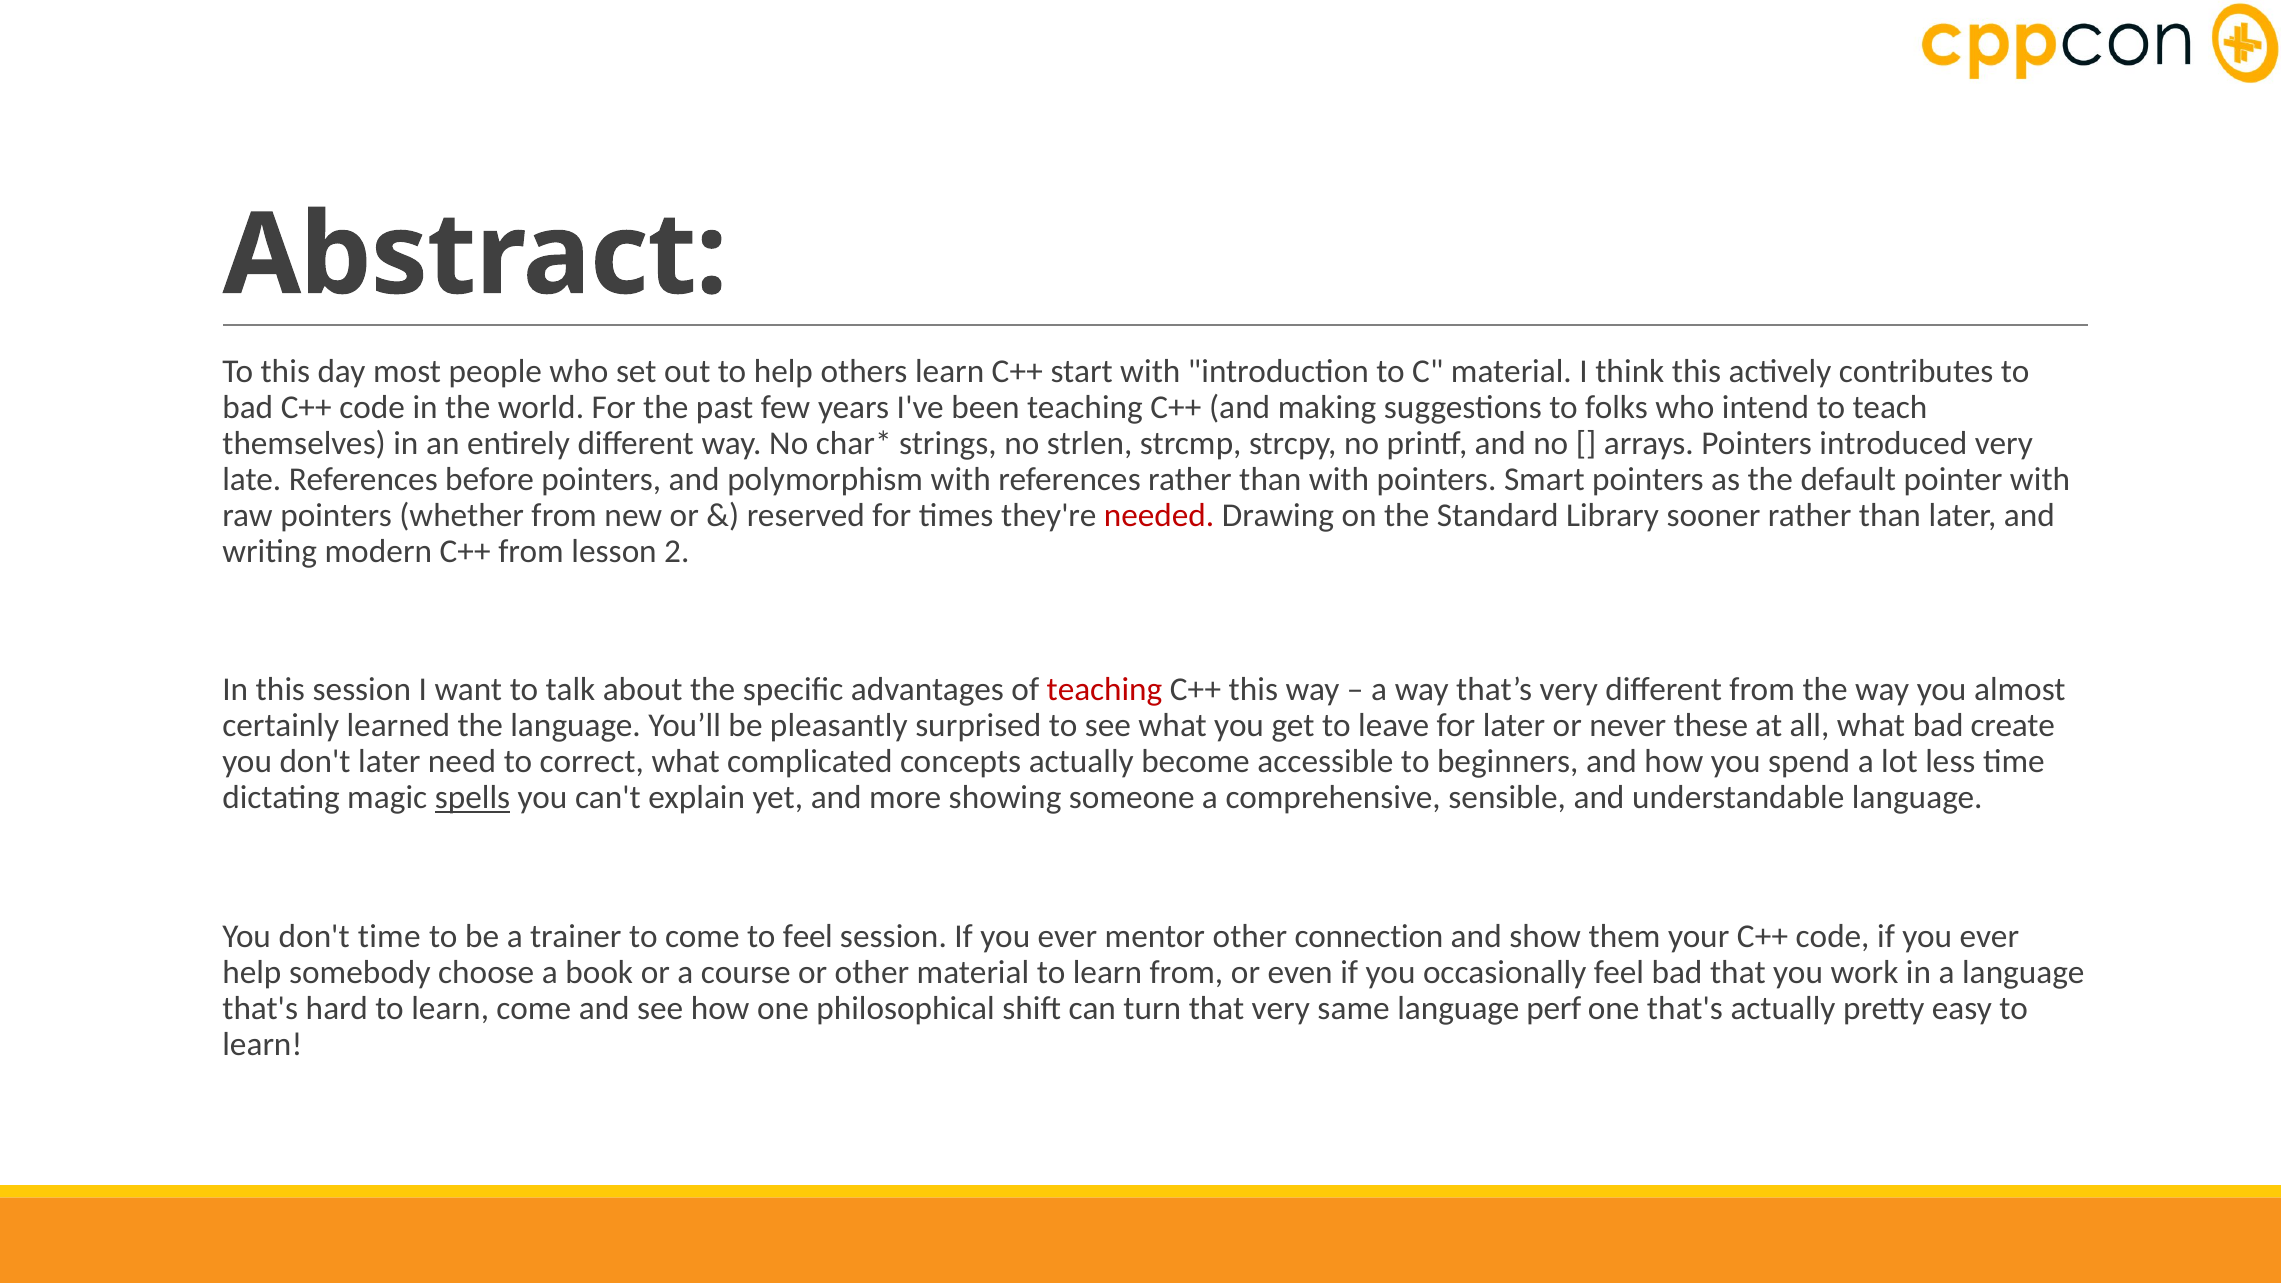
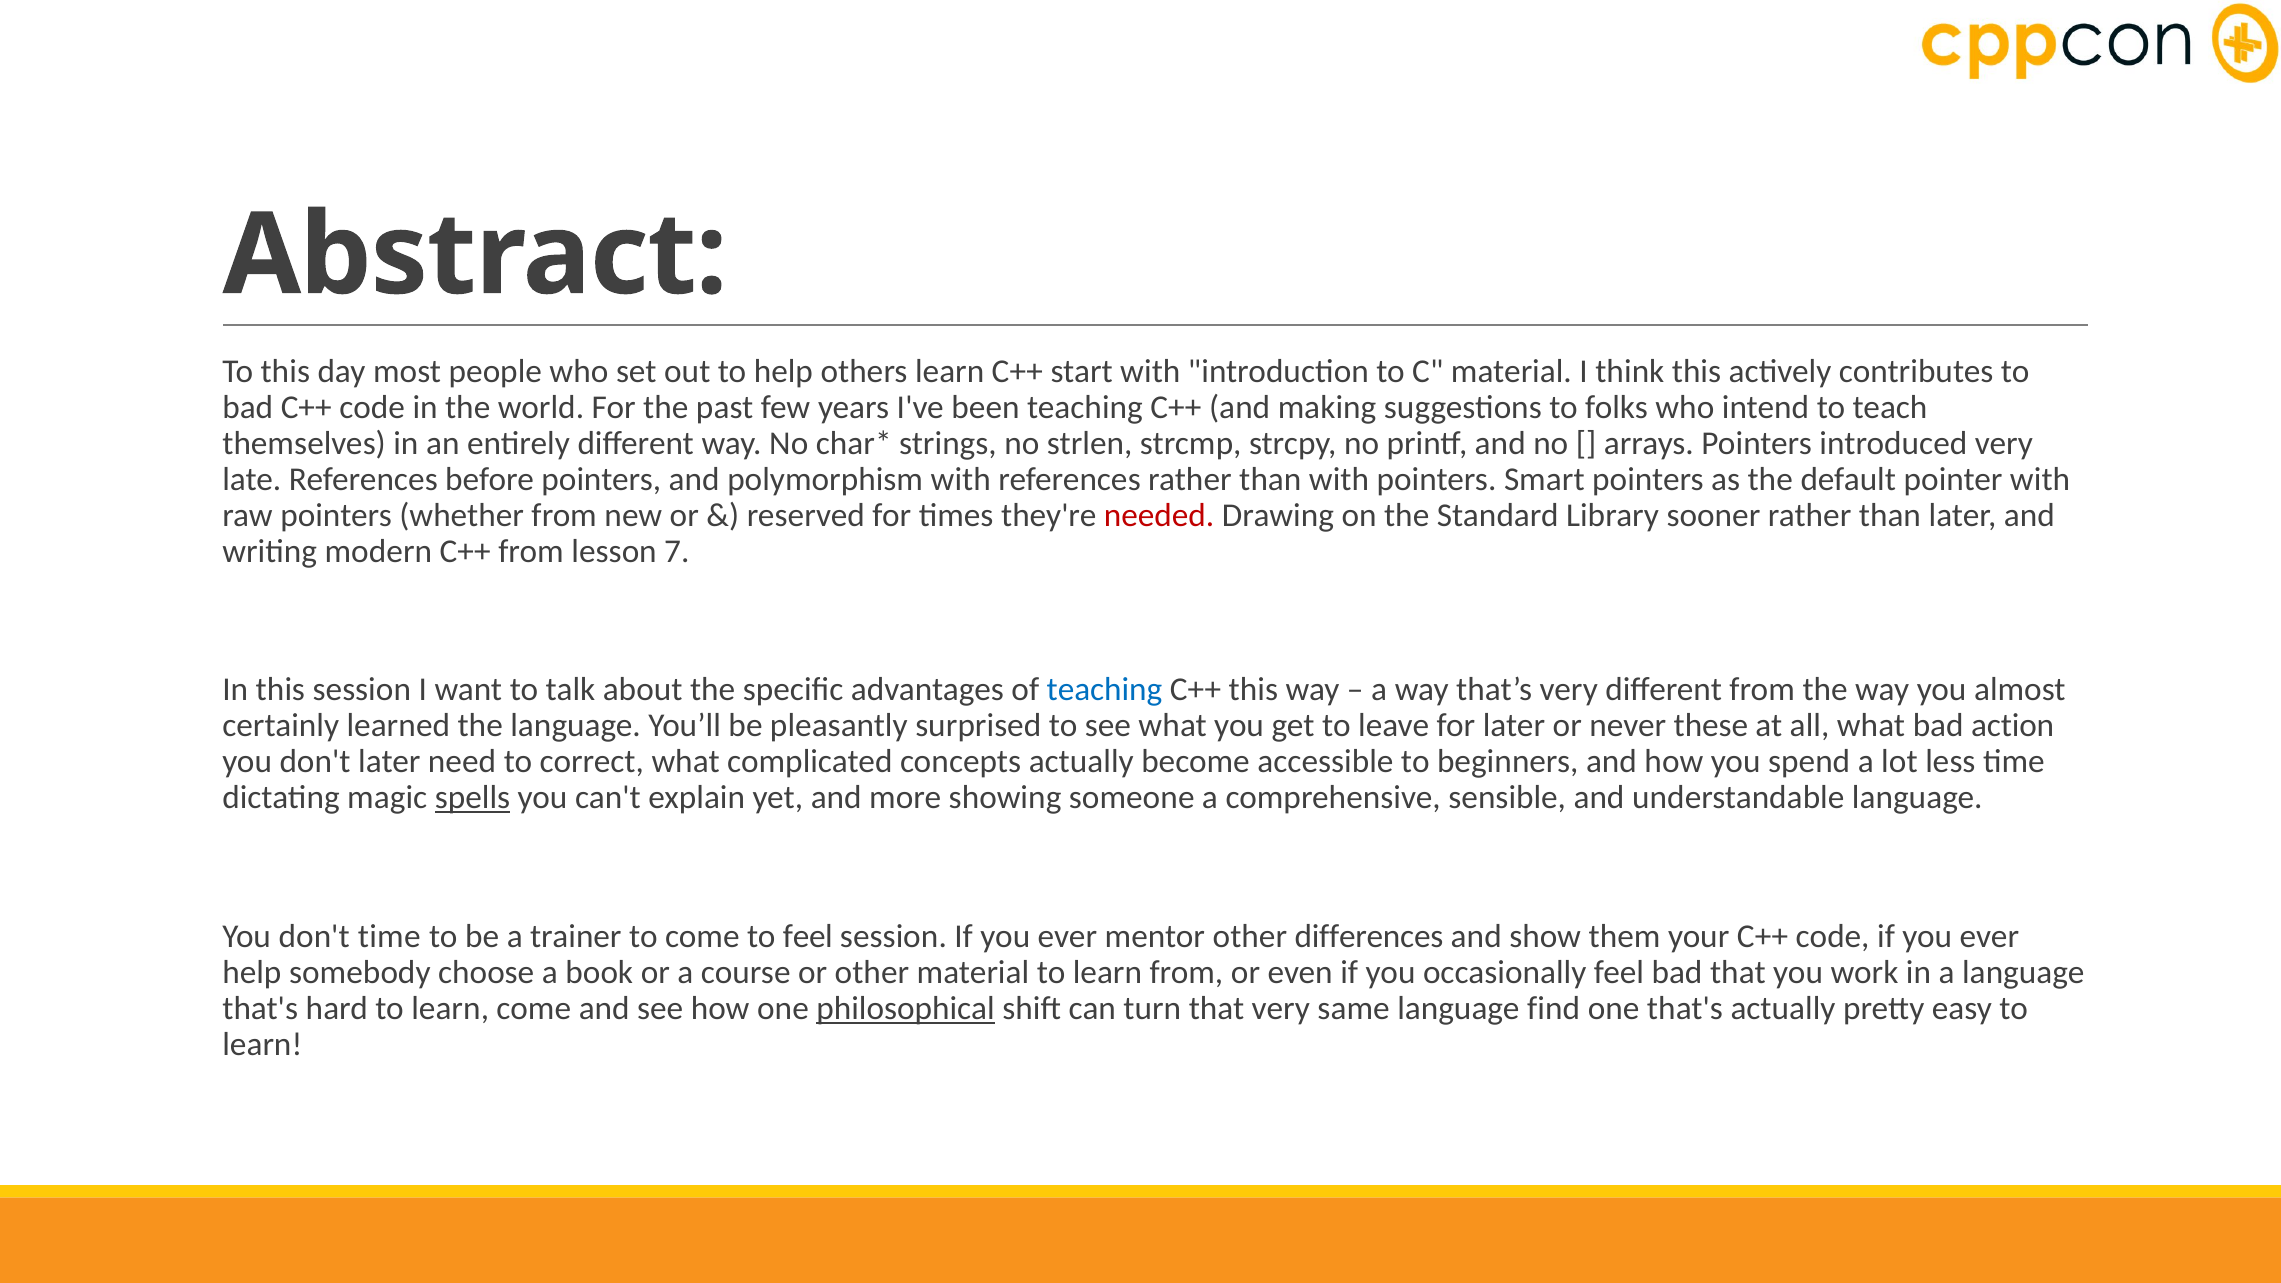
2: 2 -> 7
teaching at (1105, 690) colour: red -> blue
create: create -> action
connection: connection -> differences
philosophical underline: none -> present
perf: perf -> find
